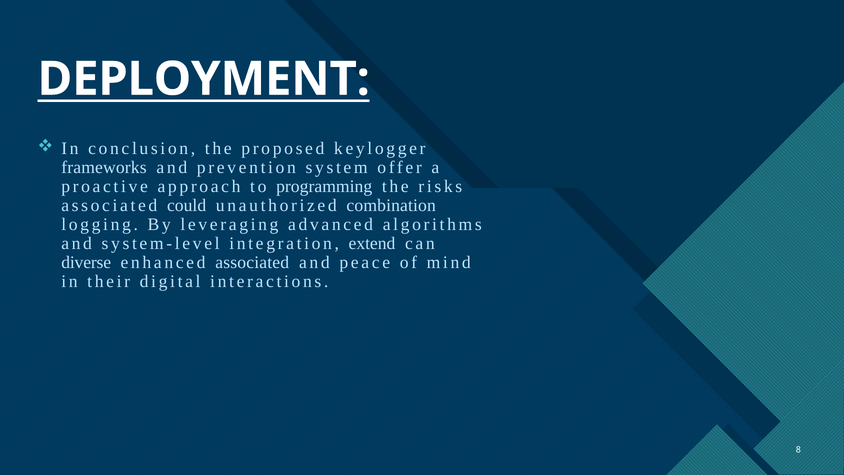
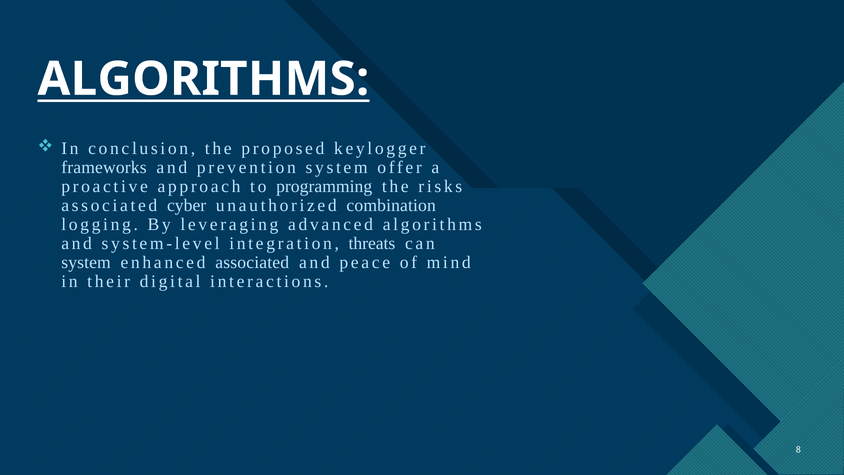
DEPLOYMENT at (204, 79): DEPLOYMENT -> ALGORITHMS
could: could -> cyber
extend: extend -> threats
diverse at (86, 263): diverse -> system
